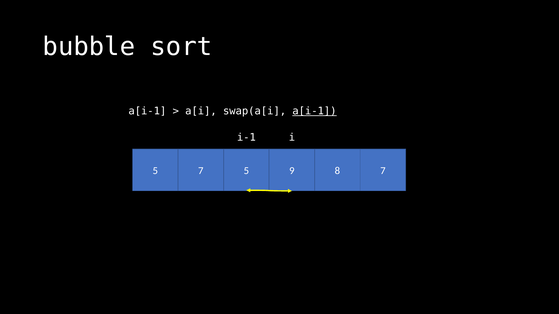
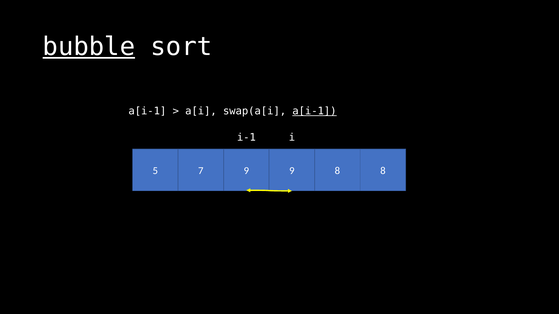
bubble underline: none -> present
7 5: 5 -> 9
8 7: 7 -> 8
